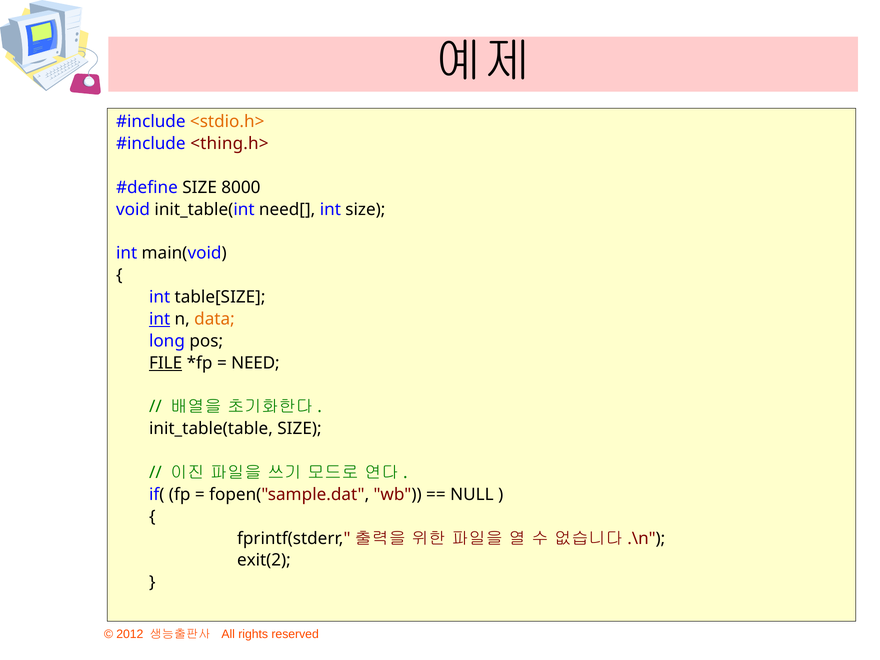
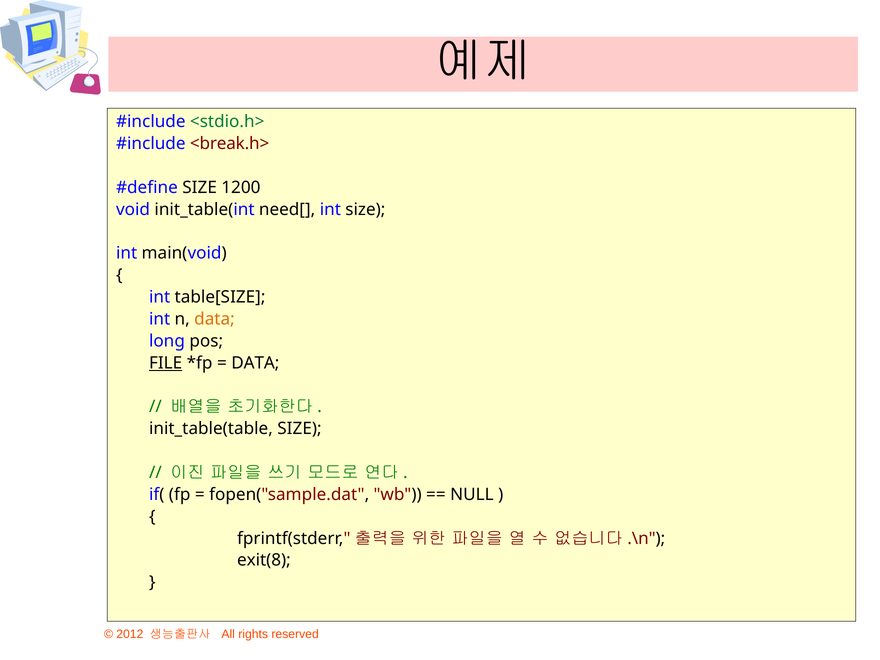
<stdio.h> colour: orange -> green
<thing.h>: <thing.h> -> <break.h>
8000: 8000 -> 1200
int at (160, 319) underline: present -> none
NEED at (255, 363): NEED -> DATA
exit(2: exit(2 -> exit(8
